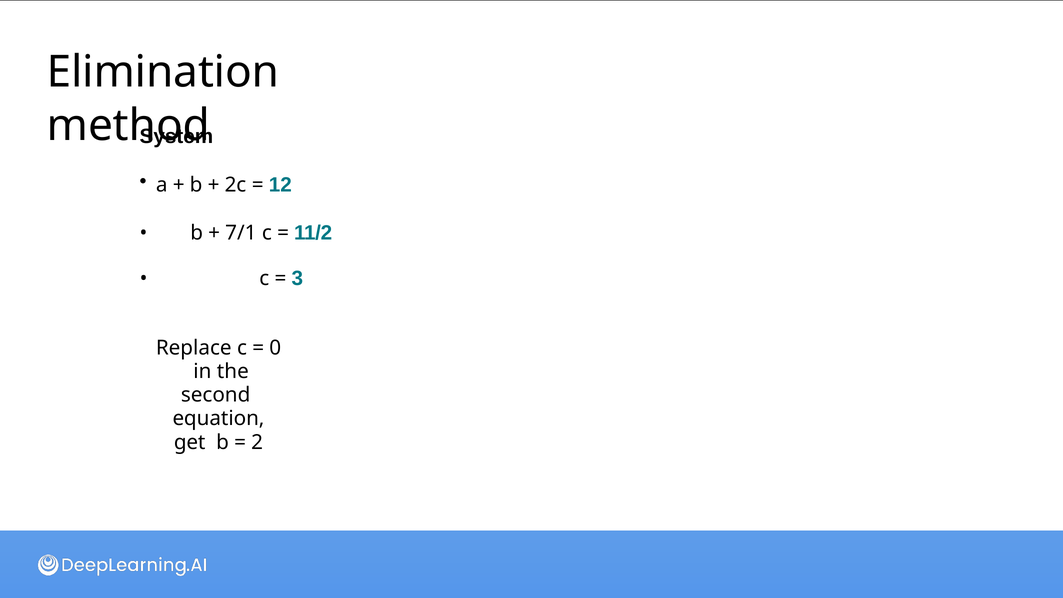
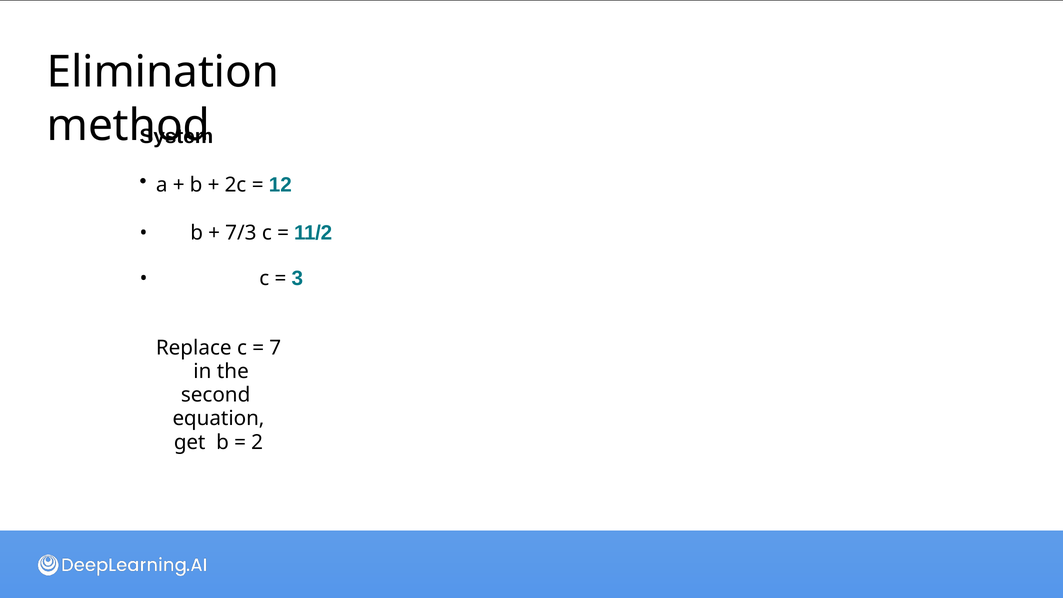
7/1: 7/1 -> 7/3
0: 0 -> 7
